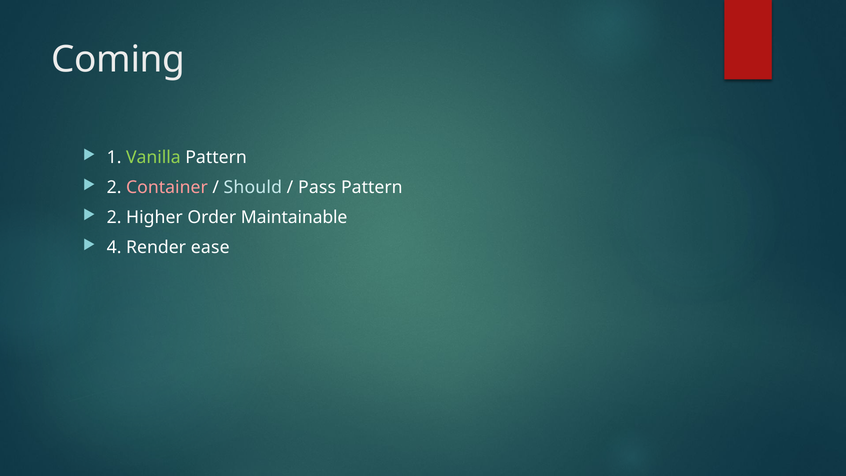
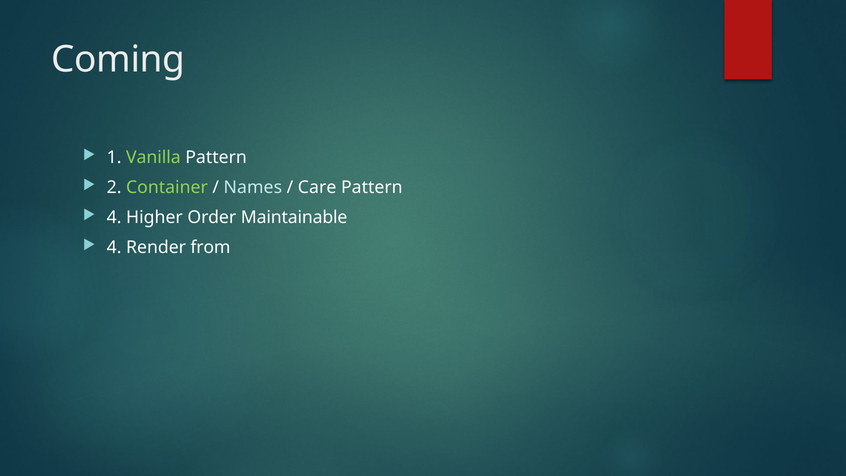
Container colour: pink -> light green
Should: Should -> Names
Pass: Pass -> Care
2 at (114, 217): 2 -> 4
ease: ease -> from
